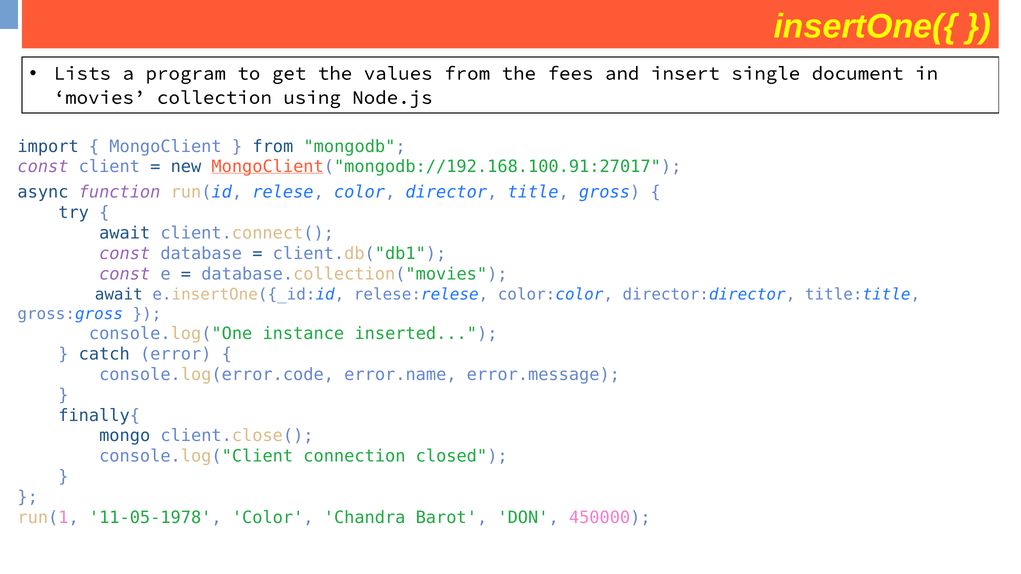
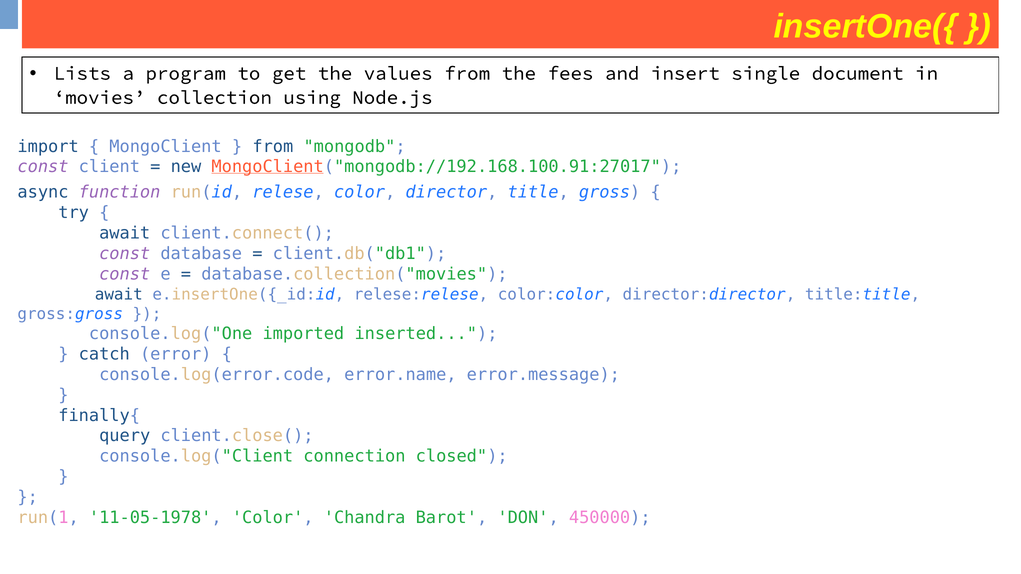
instance: instance -> imported
mongo: mongo -> query
